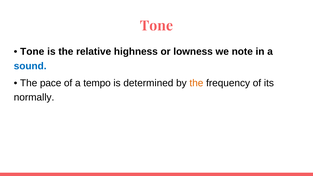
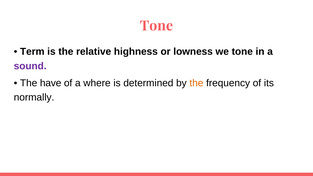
Tone at (32, 52): Tone -> Term
we note: note -> tone
sound colour: blue -> purple
pace: pace -> have
tempo: tempo -> where
